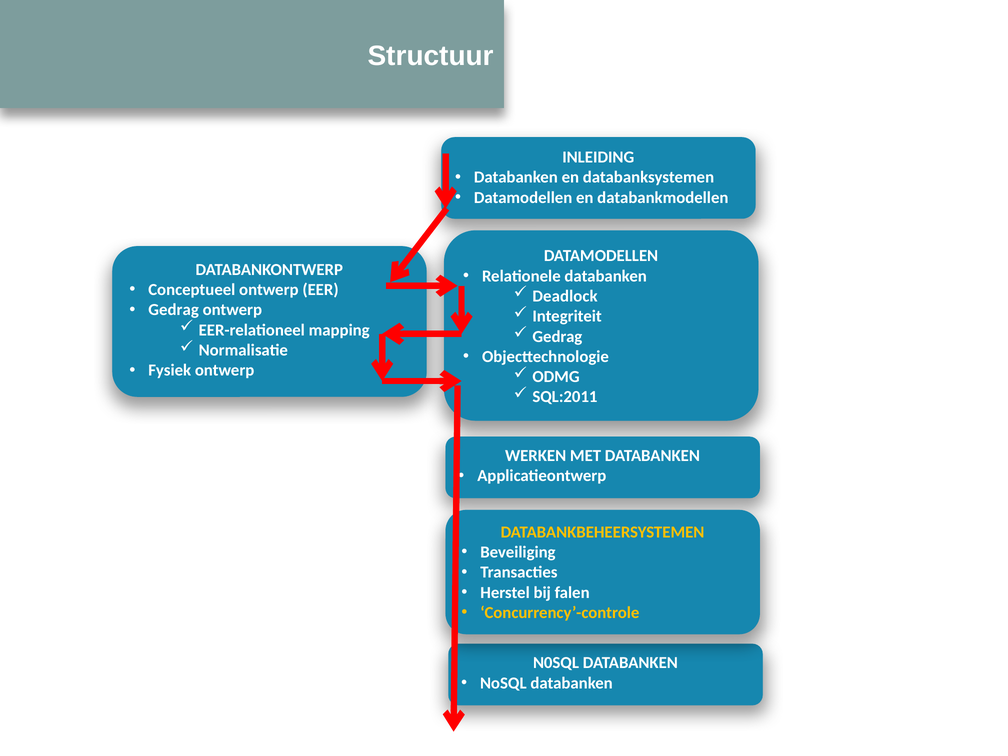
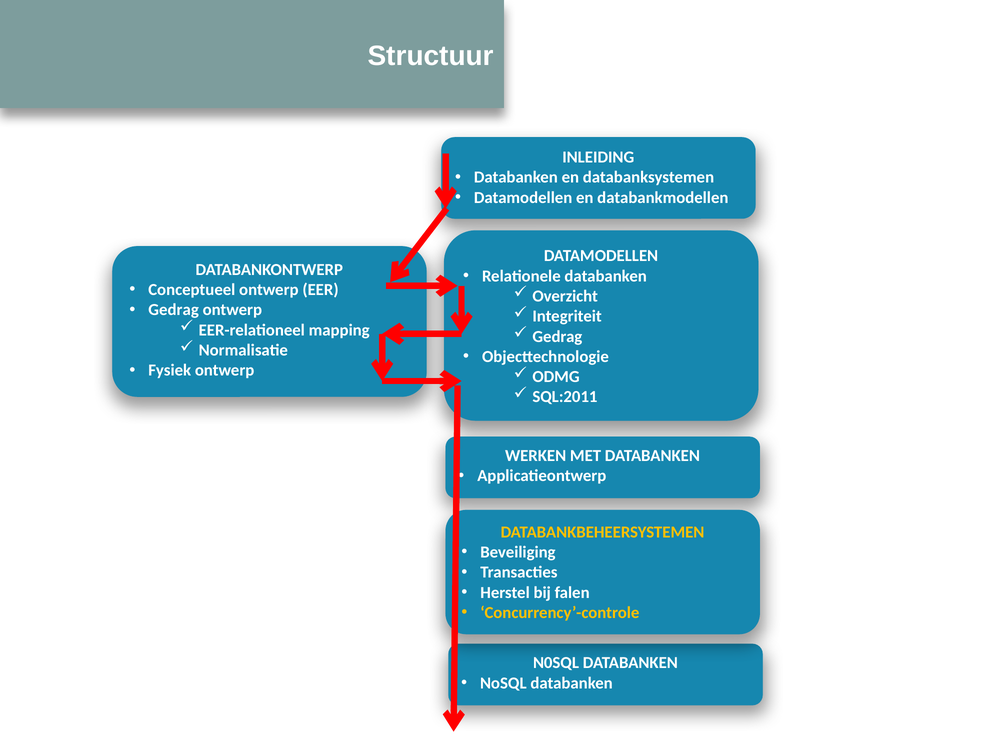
Deadlock: Deadlock -> Overzicht
